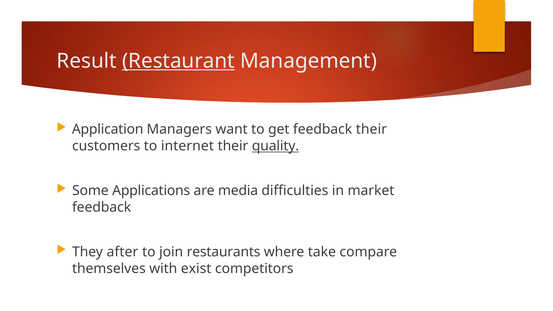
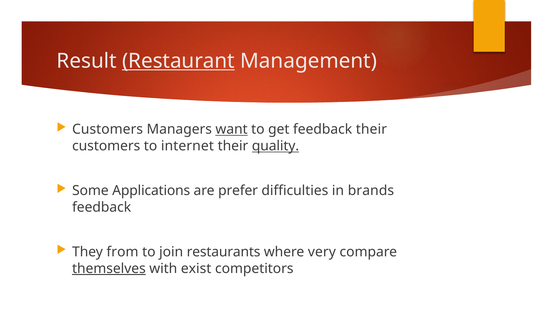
Application at (108, 129): Application -> Customers
want underline: none -> present
media: media -> prefer
market: market -> brands
after: after -> from
take: take -> very
themselves underline: none -> present
